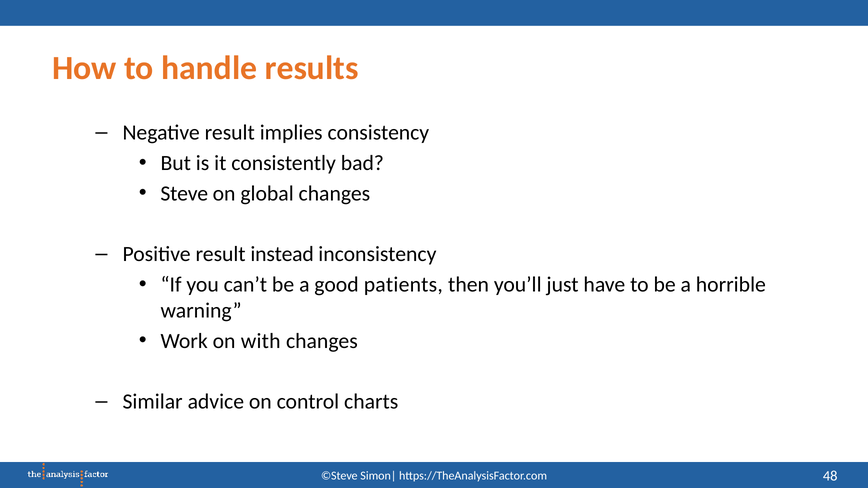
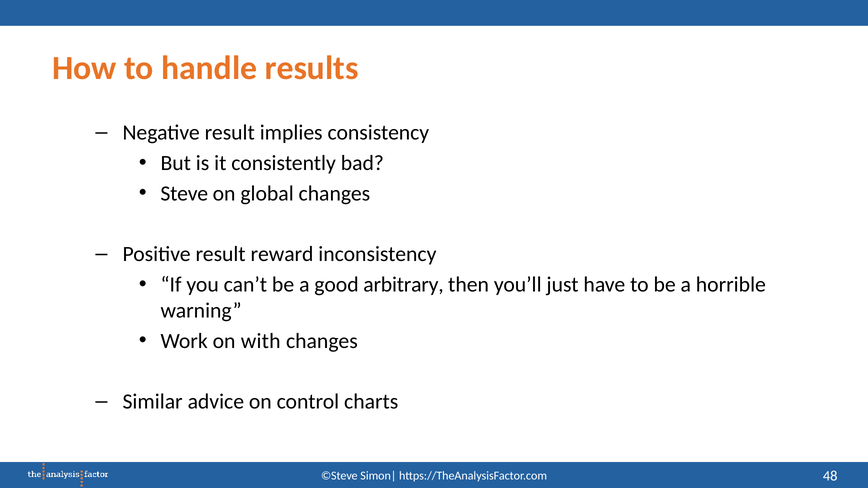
instead: instead -> reward
patients: patients -> arbitrary
